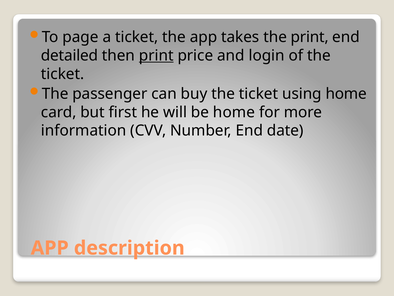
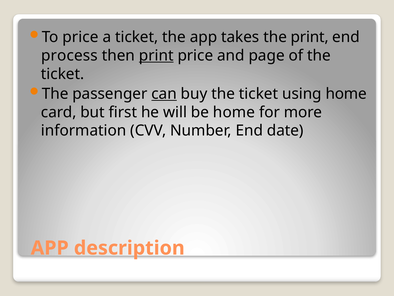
To page: page -> price
detailed: detailed -> process
login: login -> page
can underline: none -> present
